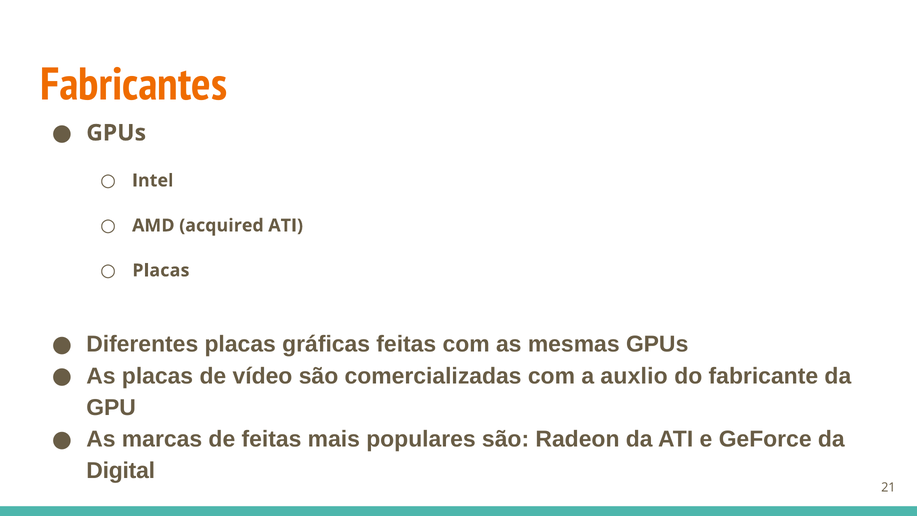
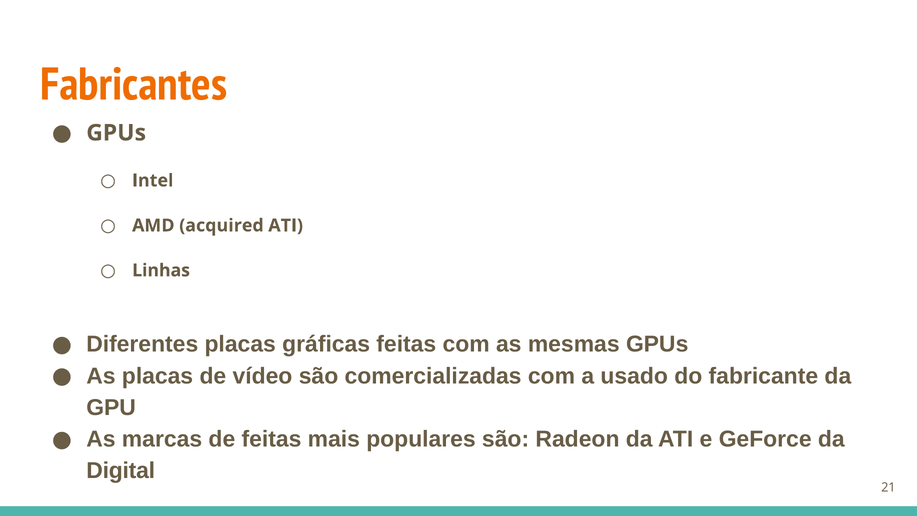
Placas at (161, 270): Placas -> Linhas
auxlio: auxlio -> usado
